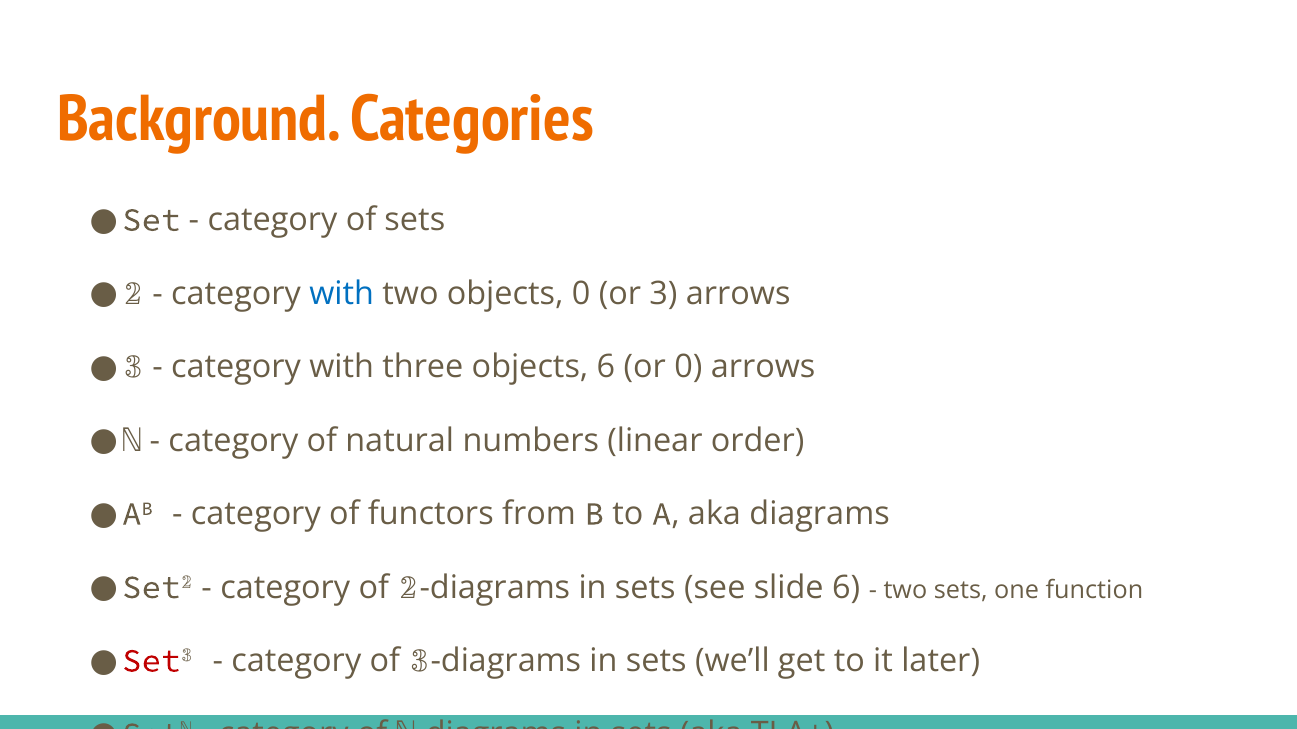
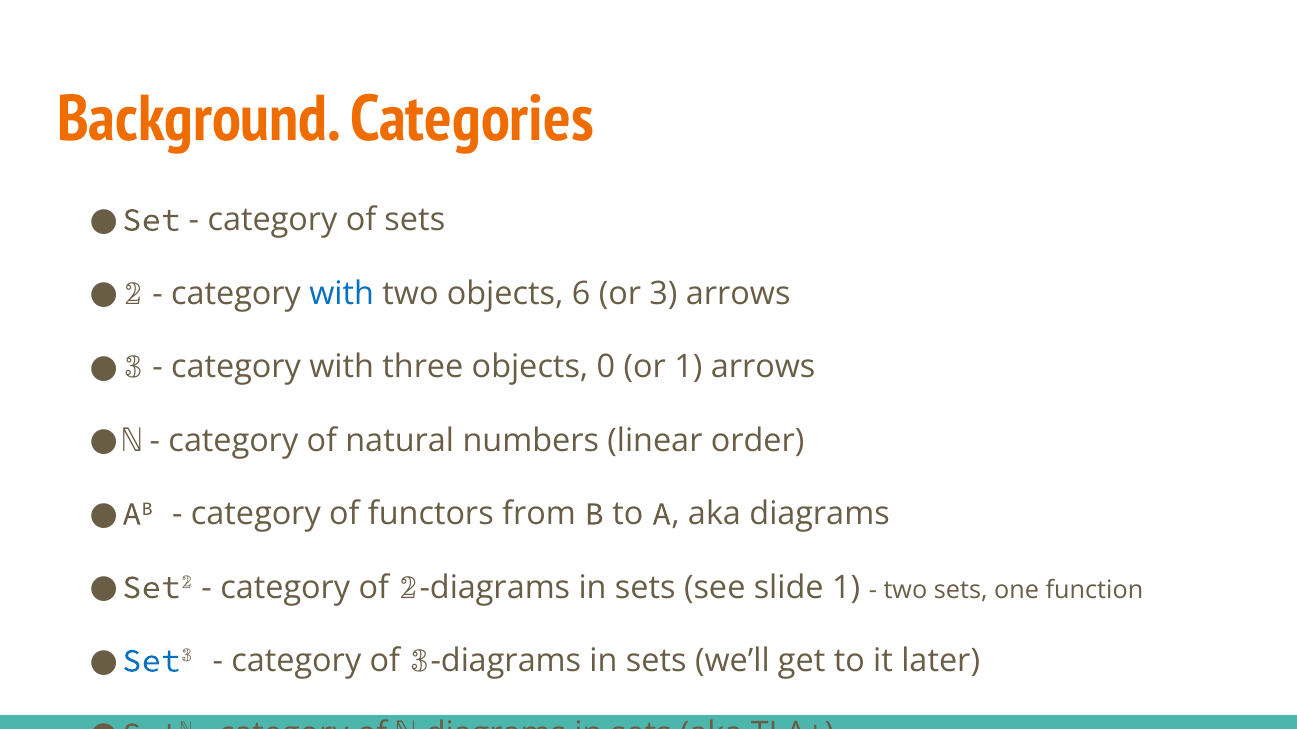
objects 0: 0 -> 6
objects 6: 6 -> 0
or 0: 0 -> 1
slide 6: 6 -> 1
Set at (151, 661) colour: red -> blue
